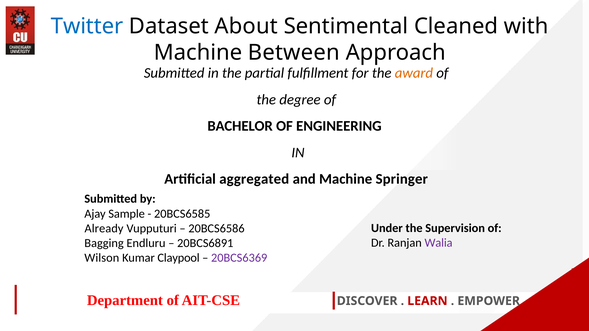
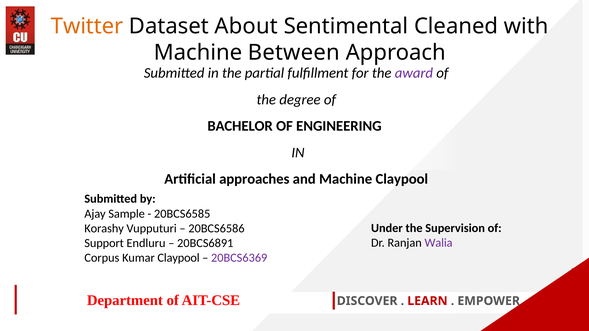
Twitter colour: blue -> orange
award colour: orange -> purple
aggregated: aggregated -> approaches
Machine Springer: Springer -> Claypool
Already: Already -> Korashy
Bagging: Bagging -> Support
Wilson: Wilson -> Corpus
